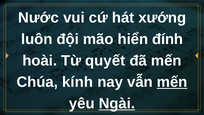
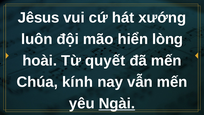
Nước: Nước -> Jêsus
đính: đính -> lòng
mến at (172, 82) underline: present -> none
